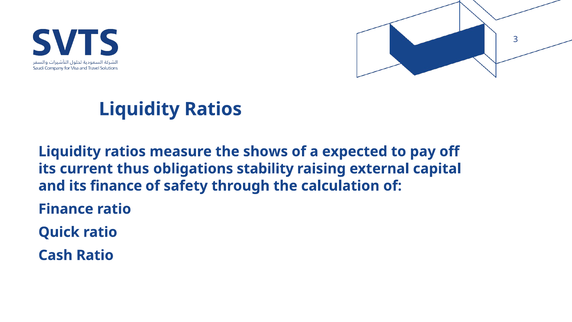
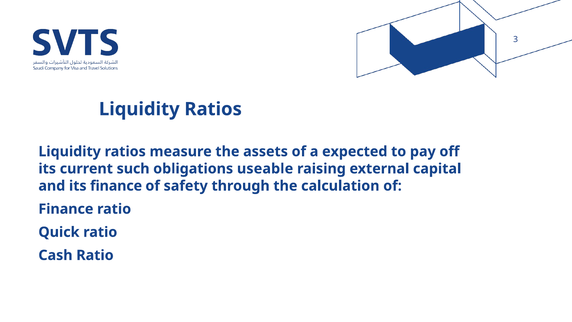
shows: shows -> assets
thus: thus -> such
stability: stability -> useable
